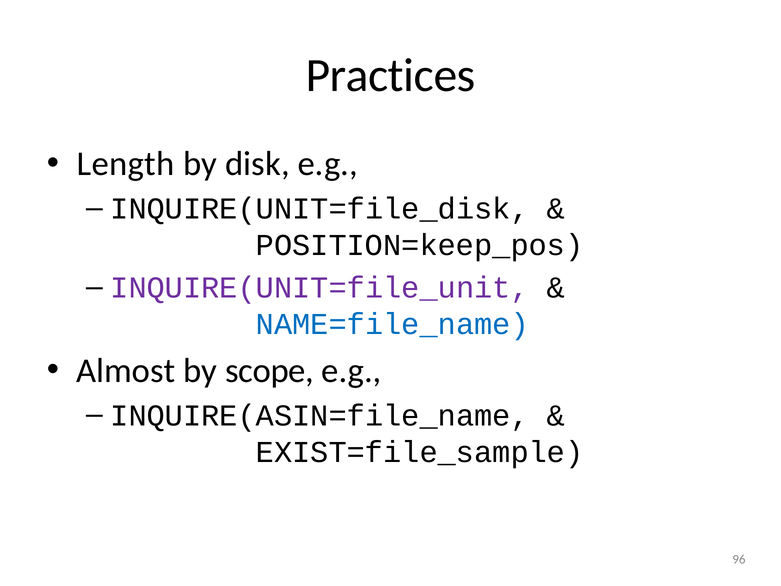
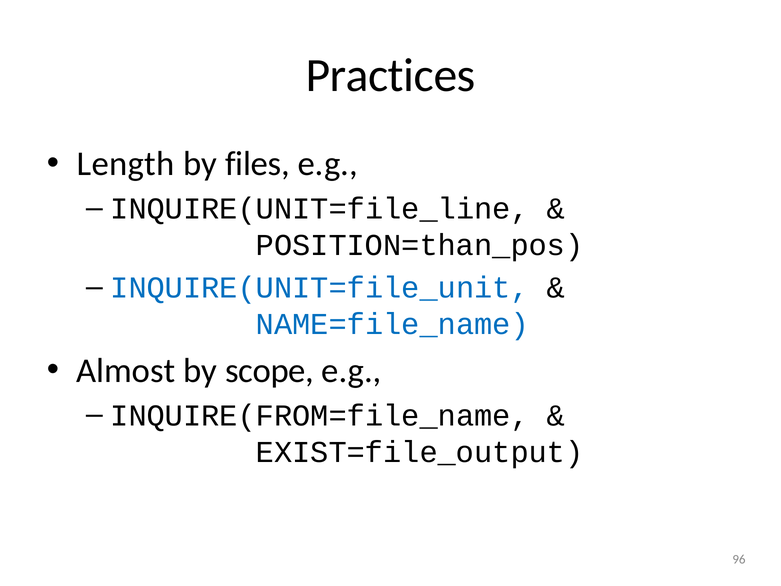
disk: disk -> files
INQUIRE(UNIT=file_disk: INQUIRE(UNIT=file_disk -> INQUIRE(UNIT=file_line
POSITION=keep_pos: POSITION=keep_pos -> POSITION=than_pos
INQUIRE(UNIT=file_unit colour: purple -> blue
INQUIRE(ASIN=file_name: INQUIRE(ASIN=file_name -> INQUIRE(FROM=file_name
EXIST=file_sample: EXIST=file_sample -> EXIST=file_output
